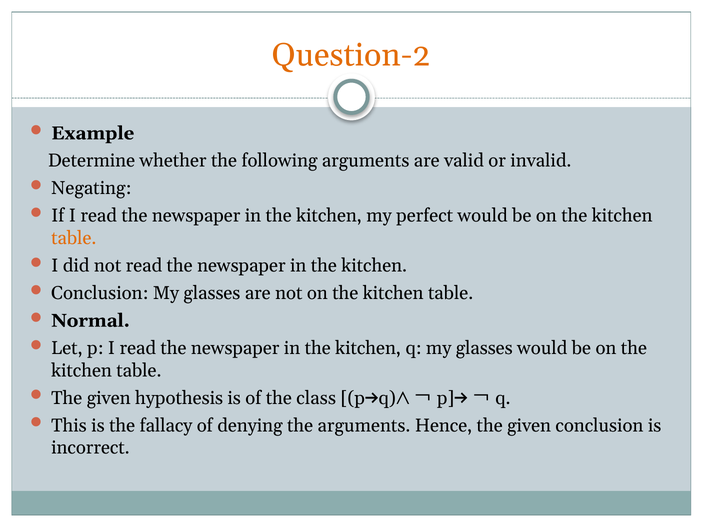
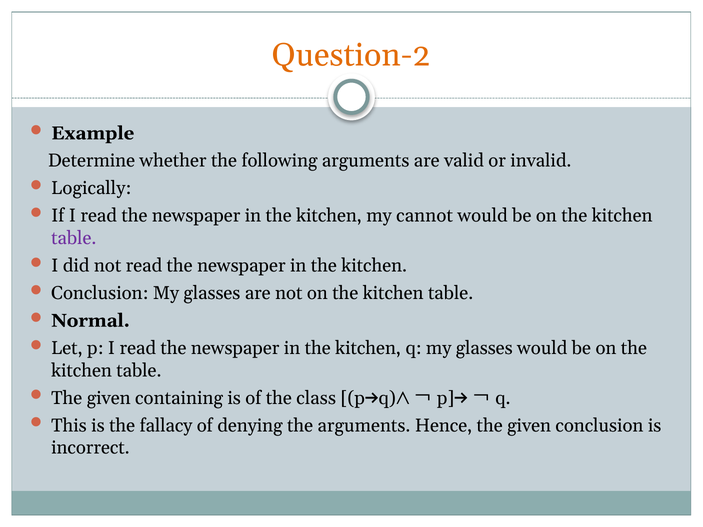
Negating: Negating -> Logically
perfect: perfect -> cannot
table at (74, 238) colour: orange -> purple
hypothesis: hypothesis -> containing
